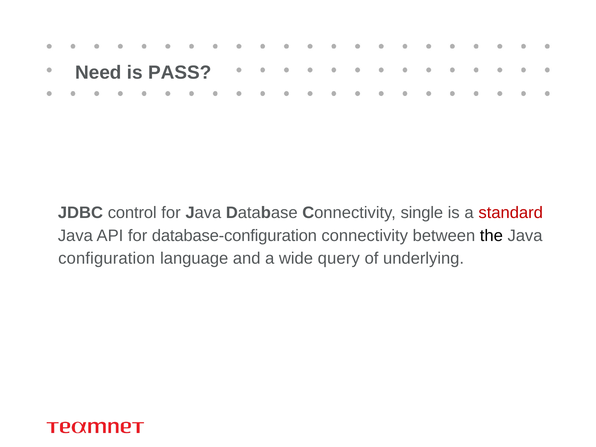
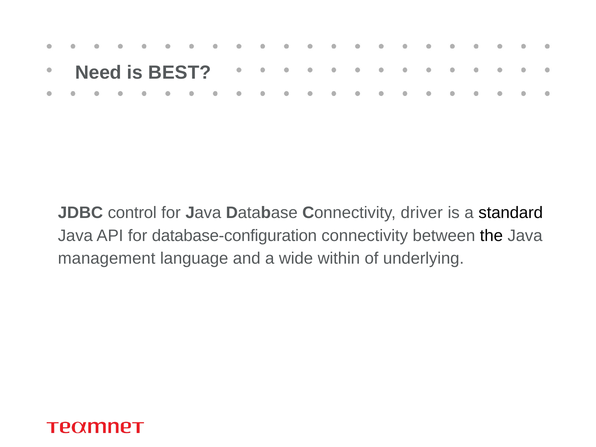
PASS: PASS -> BEST
single: single -> driver
standard colour: red -> black
configuration: configuration -> management
query: query -> within
